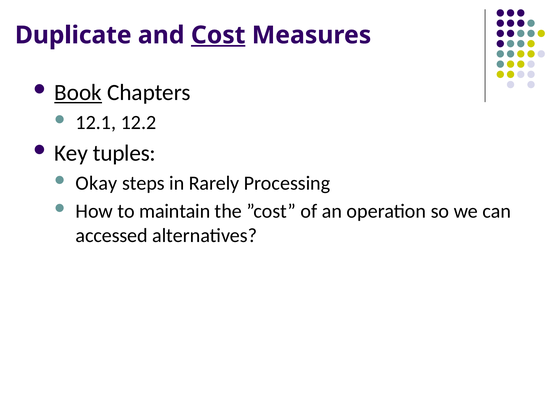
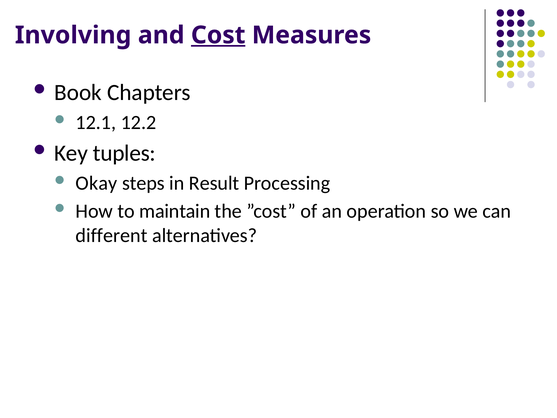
Duplicate: Duplicate -> Involving
Book underline: present -> none
Rarely: Rarely -> Result
accessed: accessed -> different
